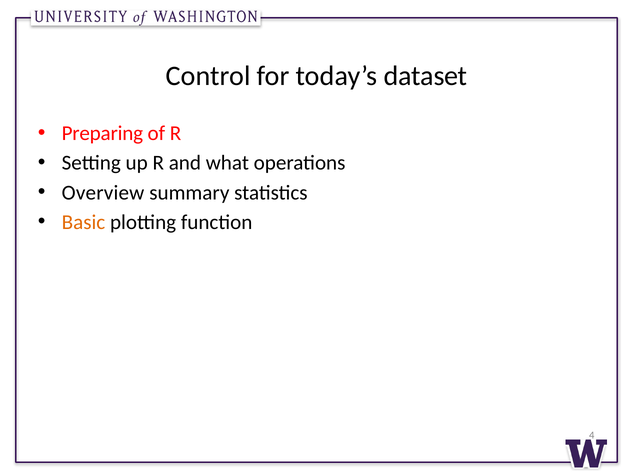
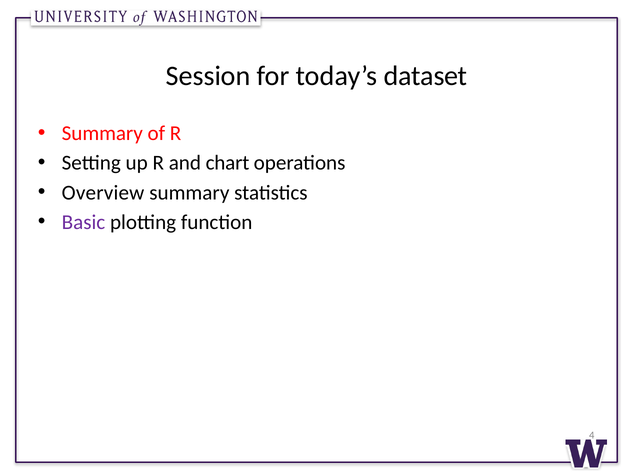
Control: Control -> Session
Preparing at (102, 133): Preparing -> Summary
what: what -> chart
Basic colour: orange -> purple
